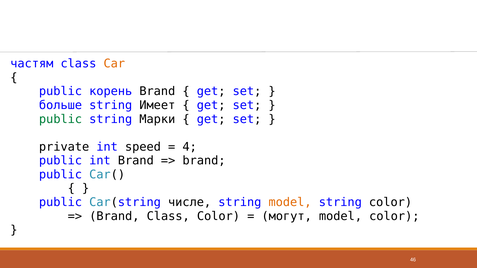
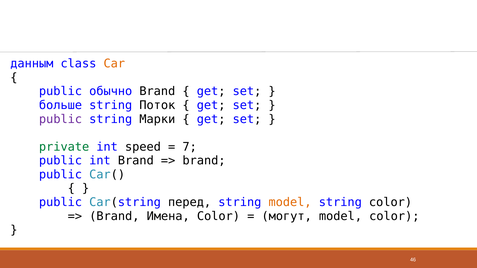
частям: частям -> данным
корень: корень -> обычно
Имеет: Имеет -> Поток
public at (61, 119) colour: green -> purple
private colour: black -> green
4: 4 -> 7
числе: числе -> перед
Brand Class: Class -> Имена
